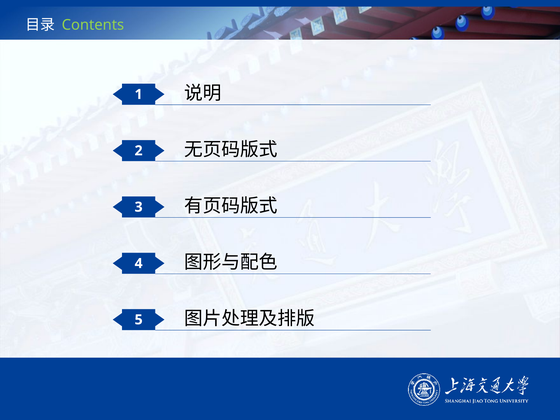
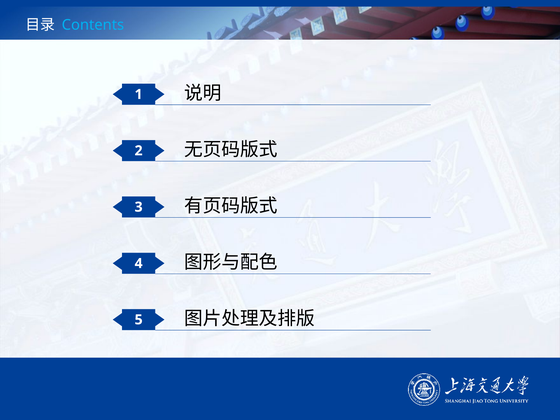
Contents colour: light green -> light blue
